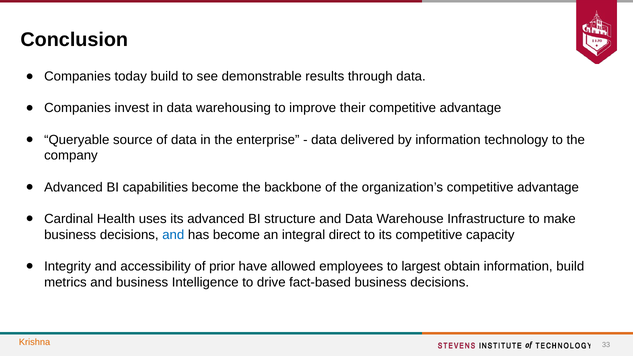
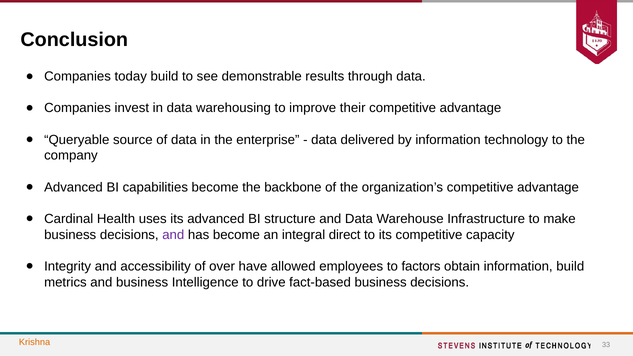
and at (173, 235) colour: blue -> purple
prior: prior -> over
largest: largest -> factors
